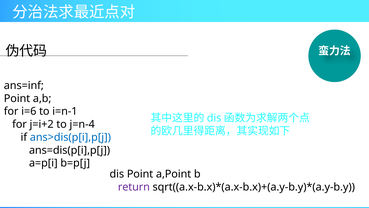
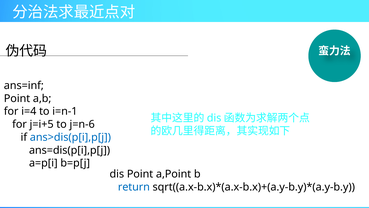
i=6: i=6 -> i=4
j=i+2: j=i+2 -> j=i+5
j=n-4: j=n-4 -> j=n-6
return colour: purple -> blue
